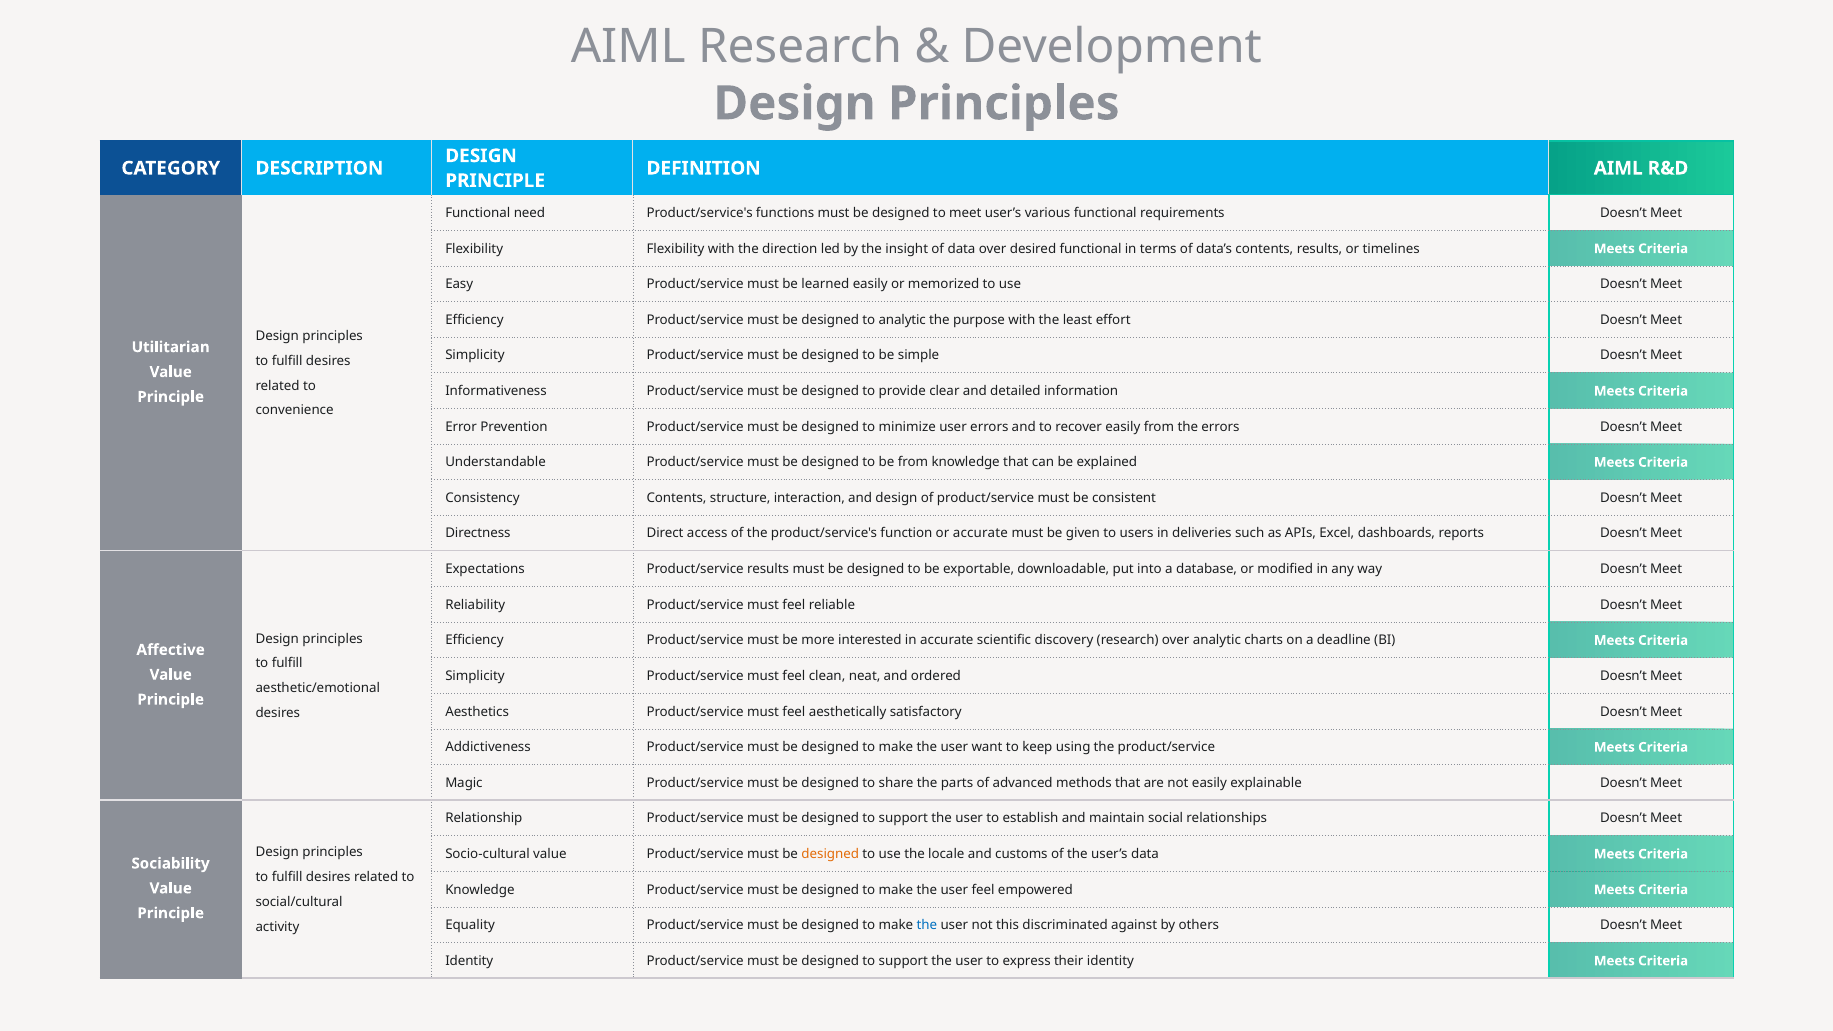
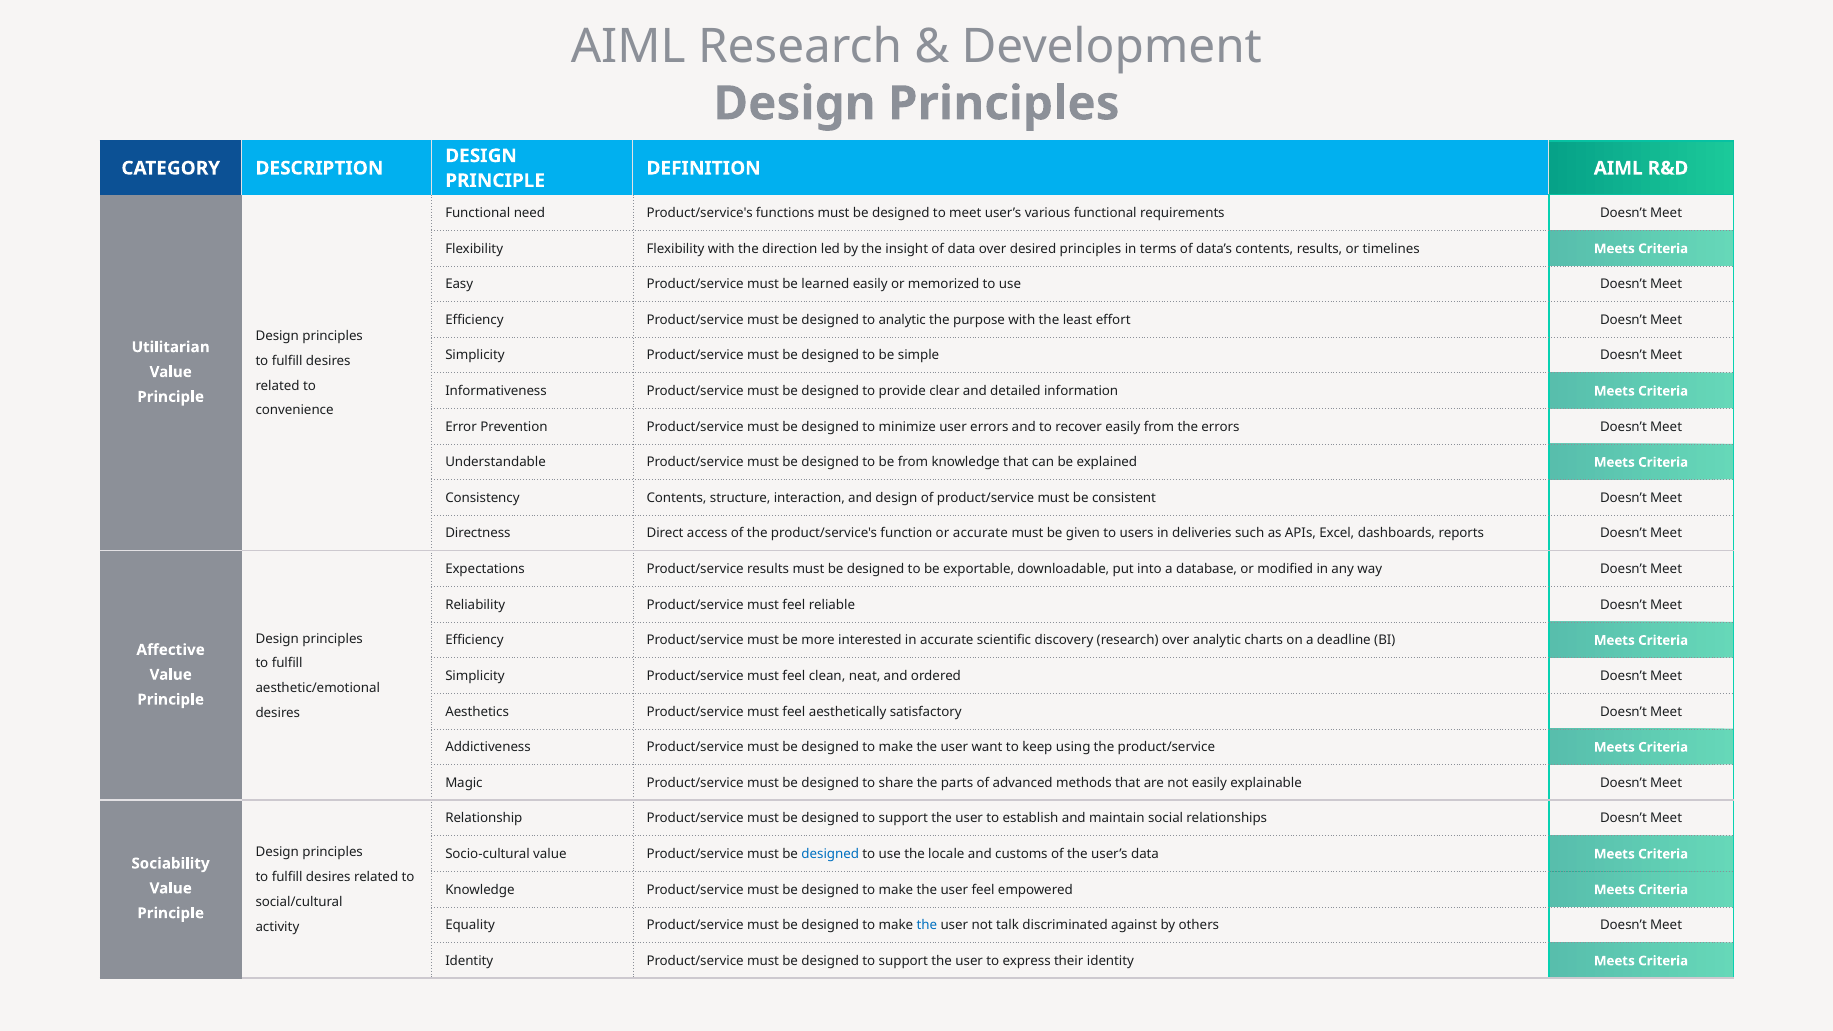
desired functional: functional -> principles
designed at (830, 854) colour: orange -> blue
this: this -> talk
